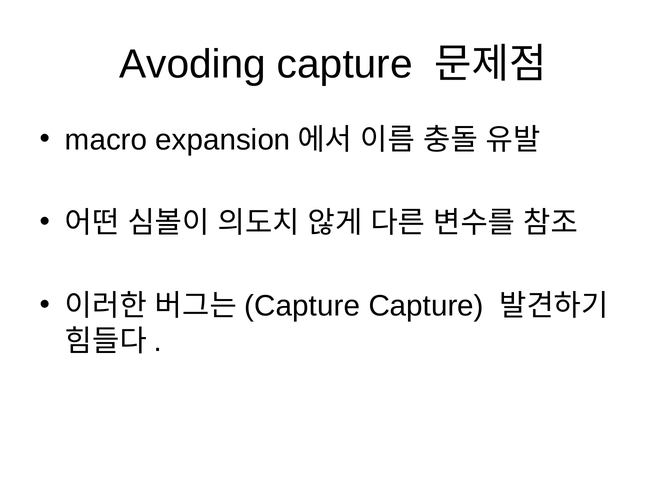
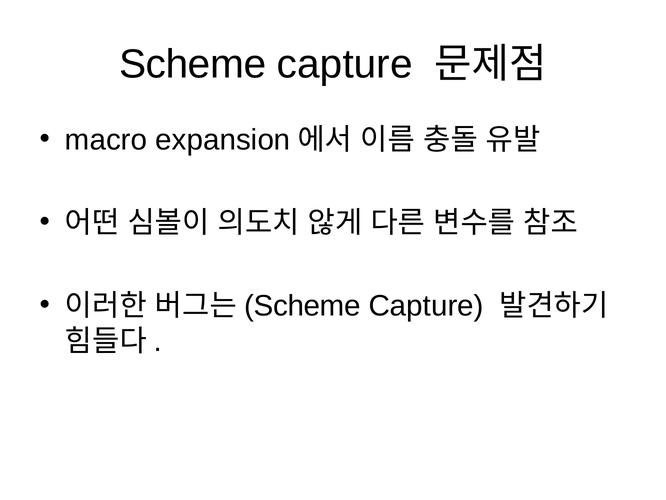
Avoding at (193, 64): Avoding -> Scheme
Capture at (302, 306): Capture -> Scheme
